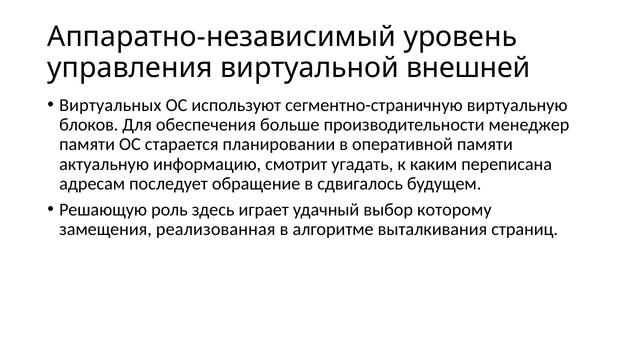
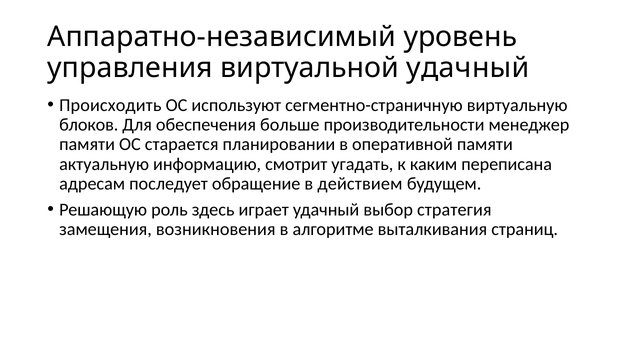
виртуальной внешней: внешней -> удачный
Виртуальных: Виртуальных -> Происходить
сдвигалось: сдвигалось -> действием
которому: которому -> стратегия
реализованная: реализованная -> возникновения
